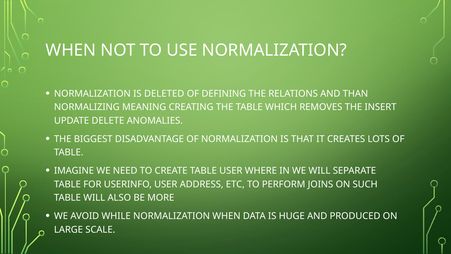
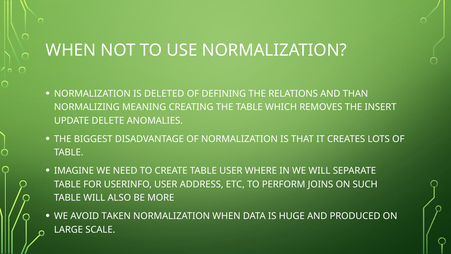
WHILE: WHILE -> TAKEN
